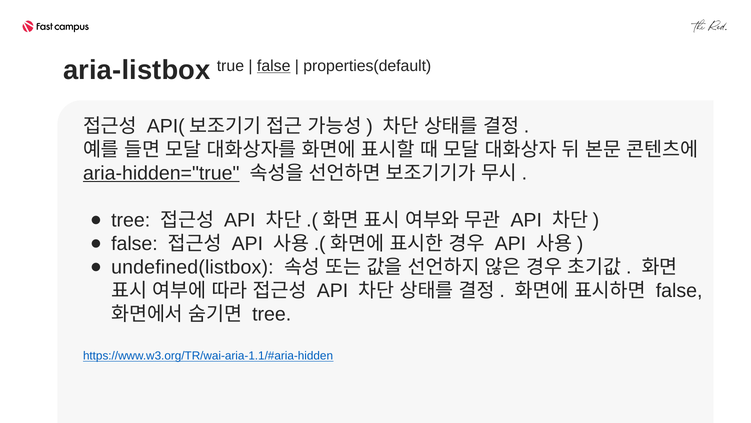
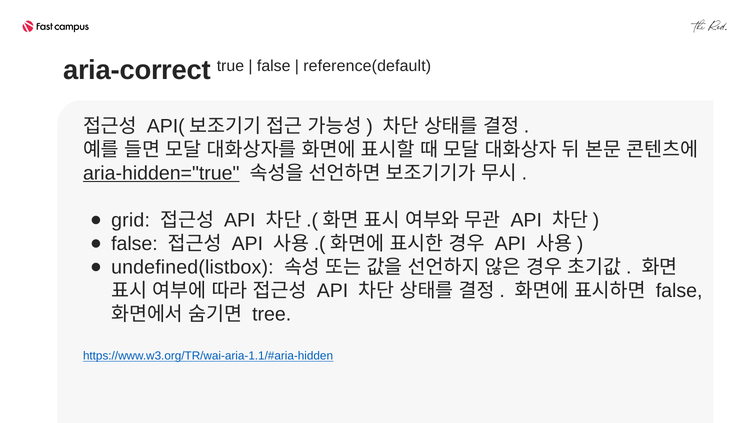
aria-listbox: aria-listbox -> aria-correct
false at (274, 66) underline: present -> none
properties(default: properties(default -> reference(default
tree at (131, 220): tree -> grid
